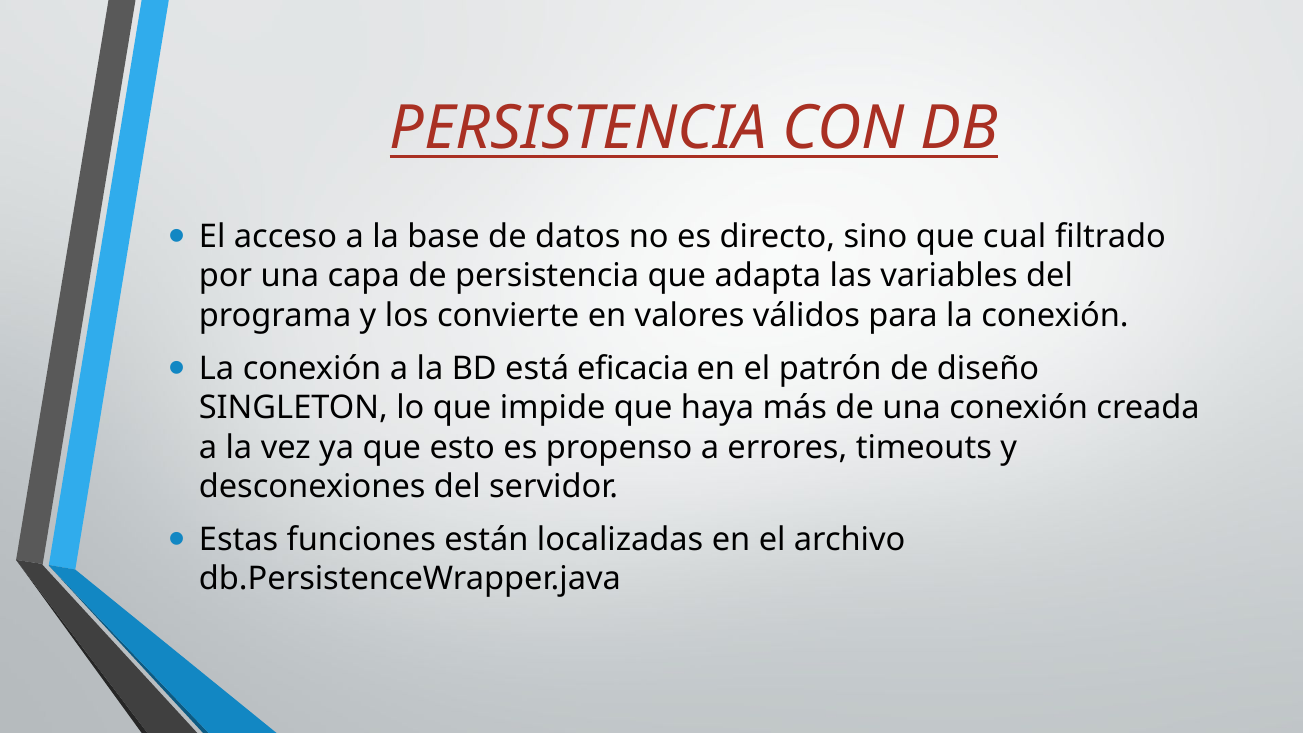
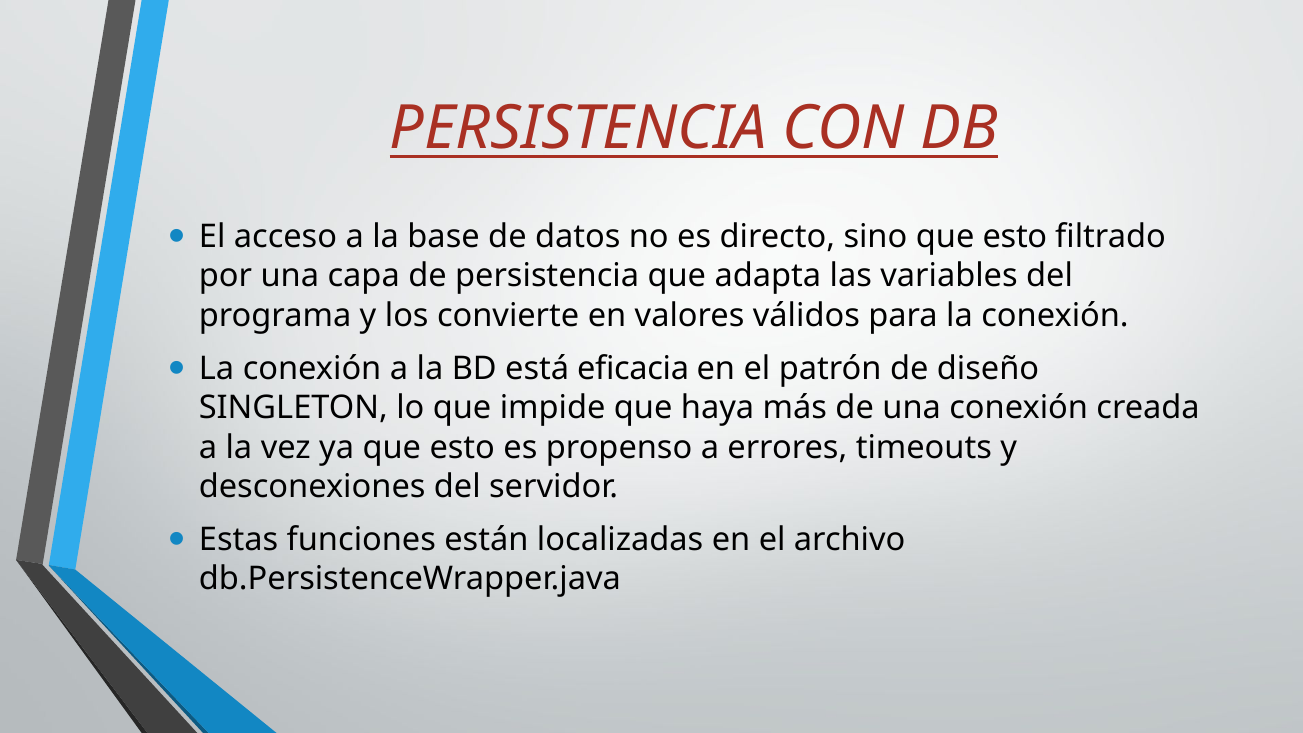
sino que cual: cual -> esto
